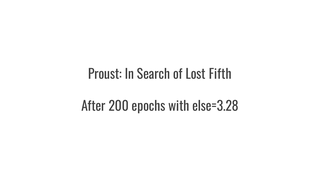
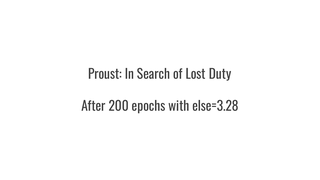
Fifth: Fifth -> Duty
